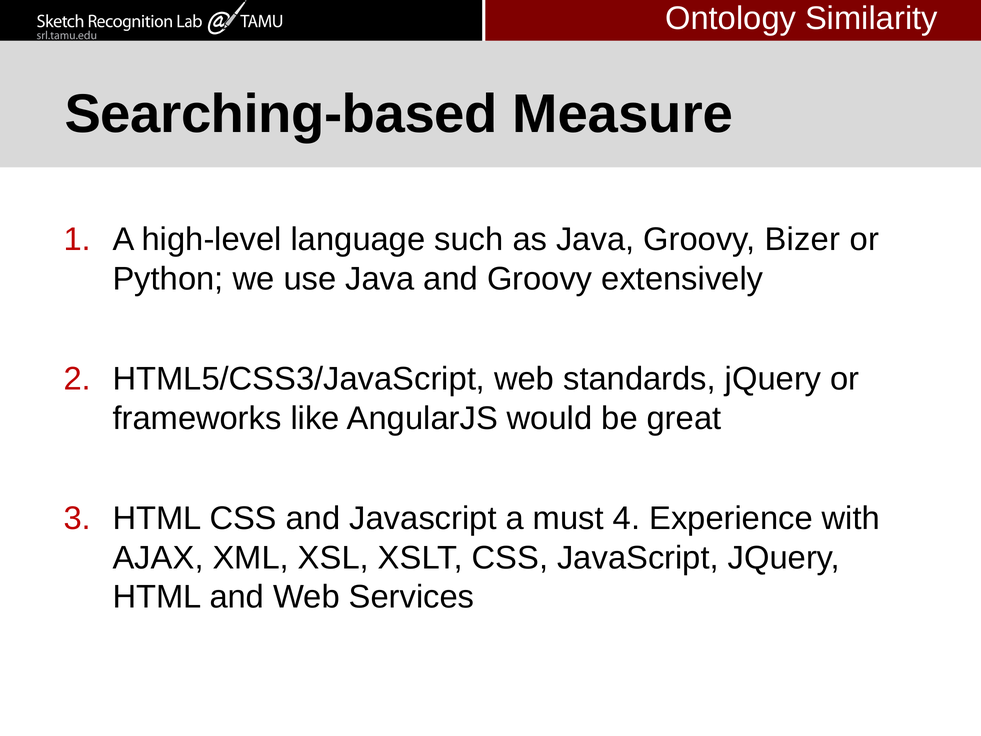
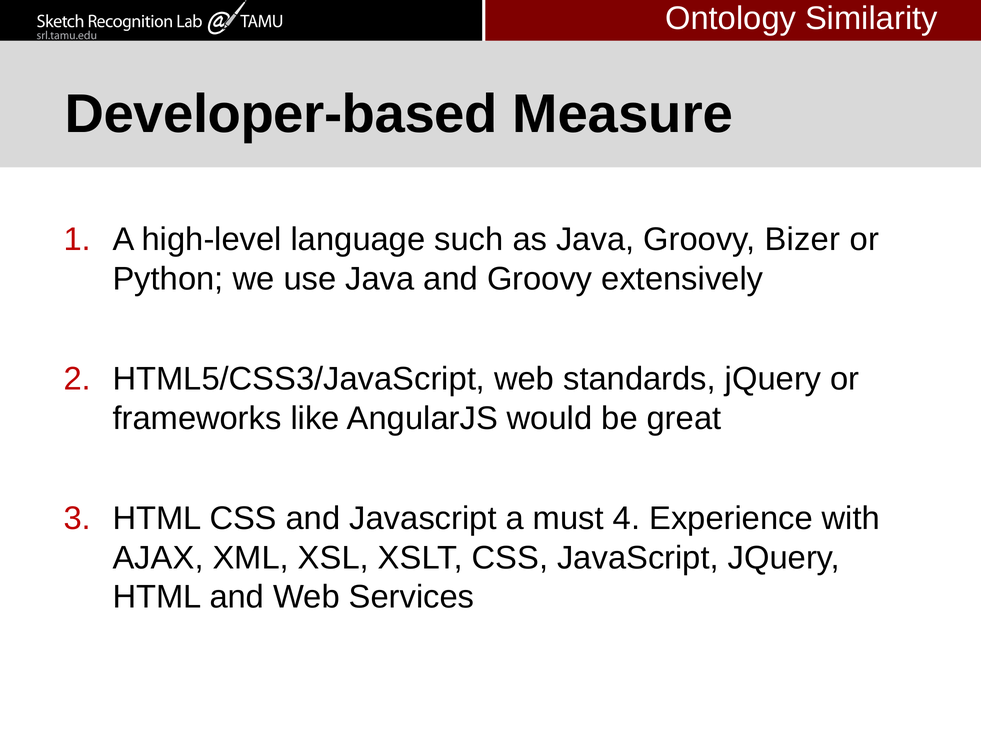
Searching-based: Searching-based -> Developer-based
